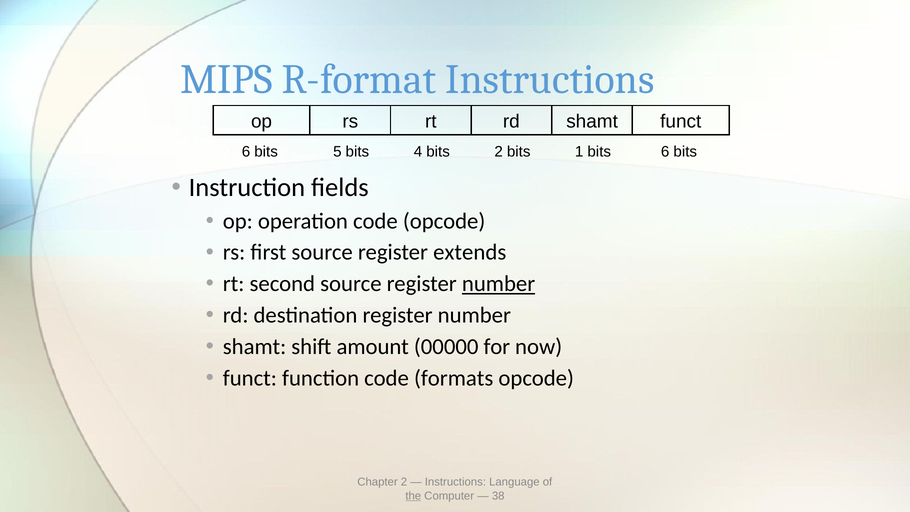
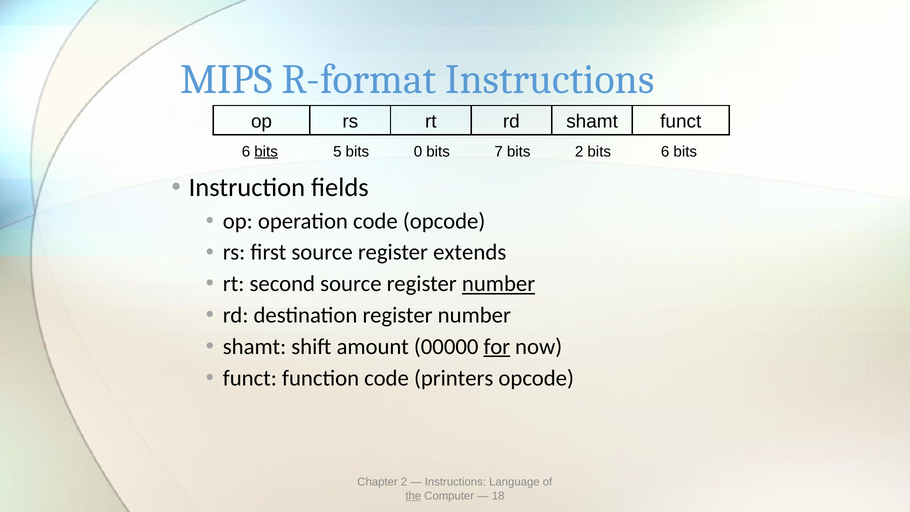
bits at (266, 152) underline: none -> present
4: 4 -> 0
bits 2: 2 -> 7
bits 1: 1 -> 2
for underline: none -> present
formats: formats -> printers
38: 38 -> 18
